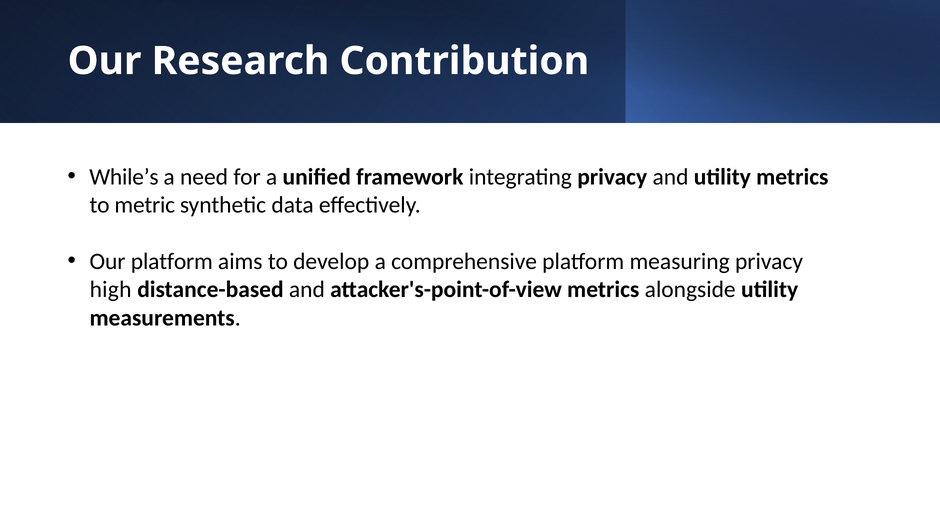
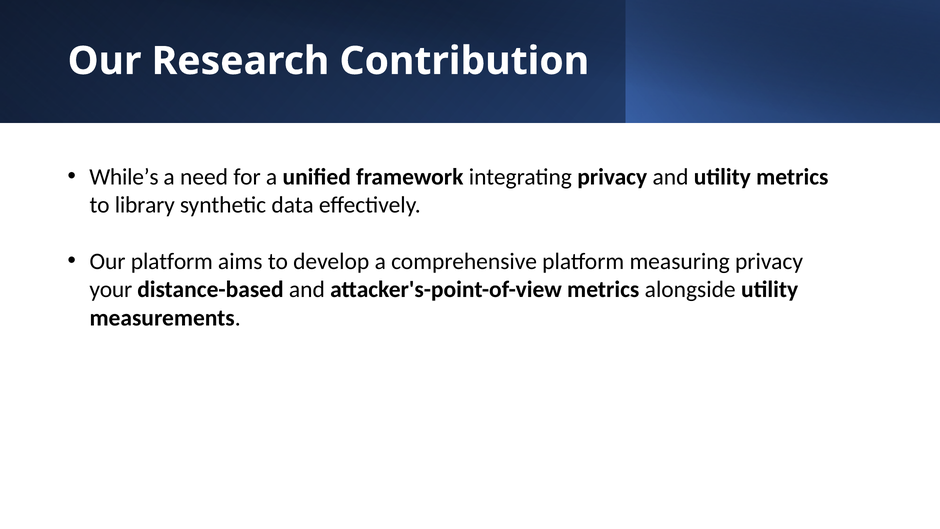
metric: metric -> library
high: high -> your
